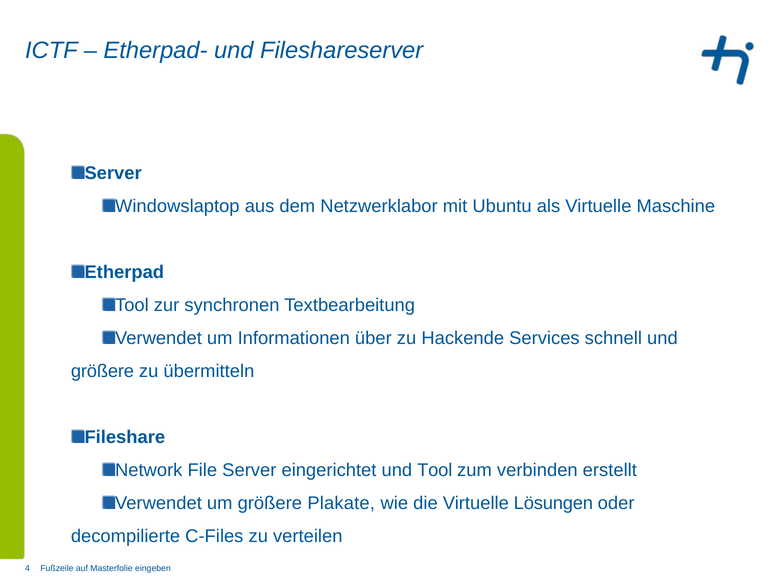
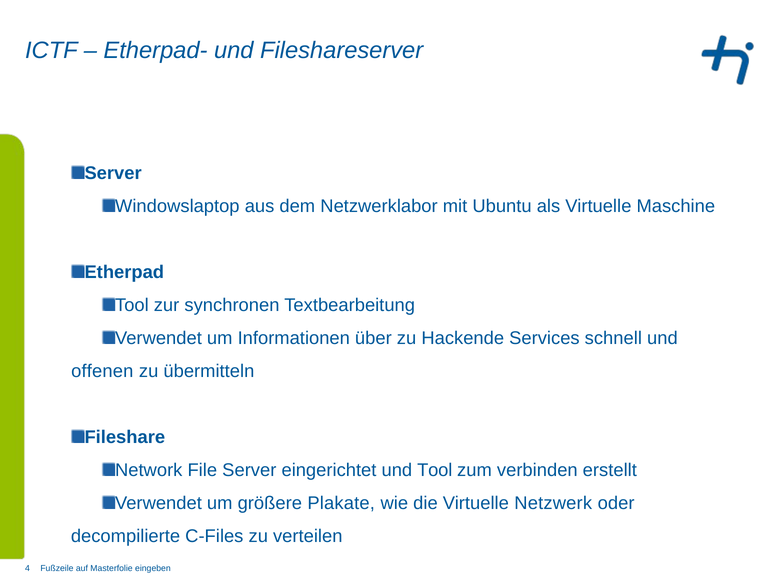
größere at (102, 372): größere -> offenen
Lösungen: Lösungen -> Netzwerk
